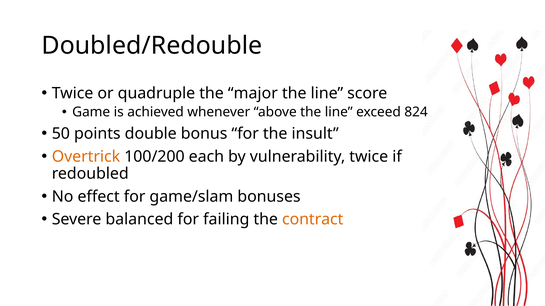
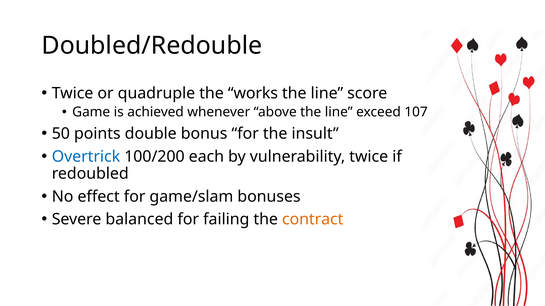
major: major -> works
824: 824 -> 107
Overtrick colour: orange -> blue
